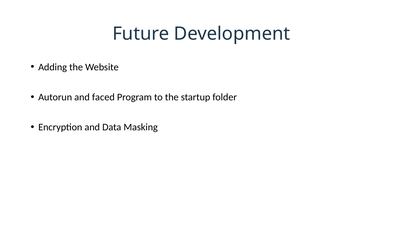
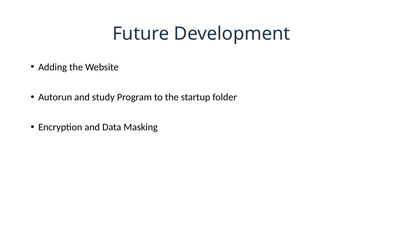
faced: faced -> study
